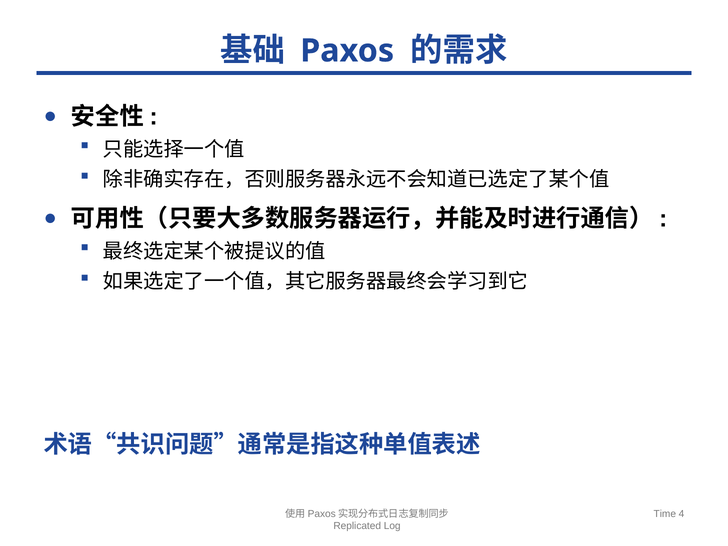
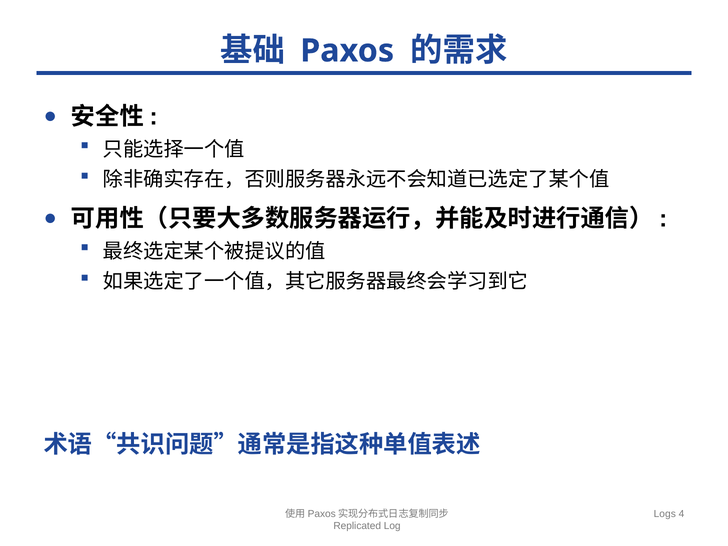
Time: Time -> Logs
